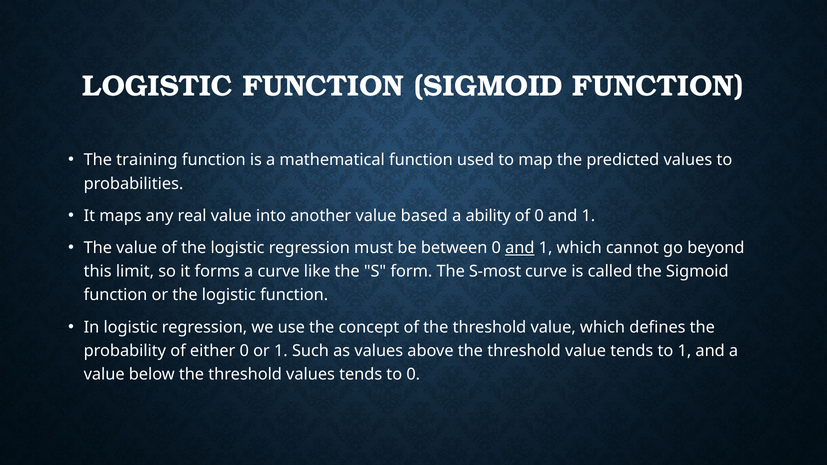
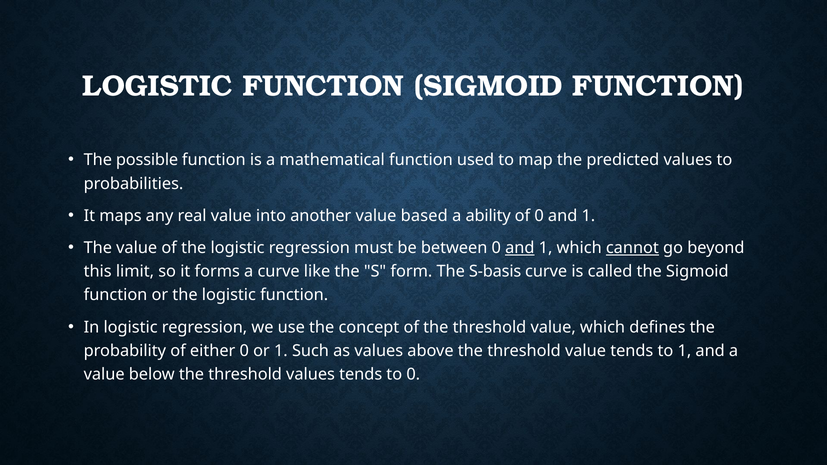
training: training -> possible
cannot underline: none -> present
S-most: S-most -> S-basis
